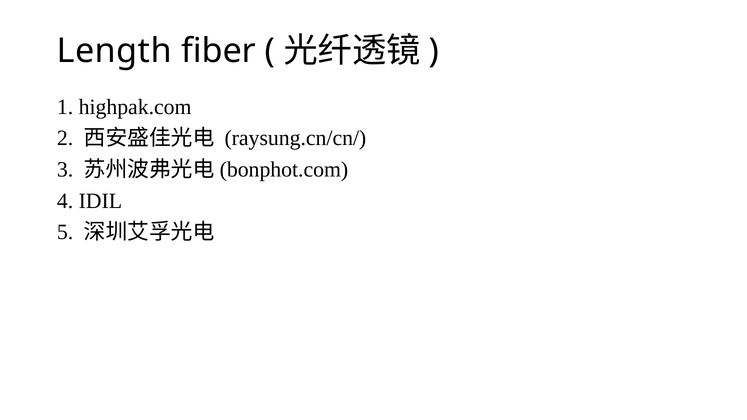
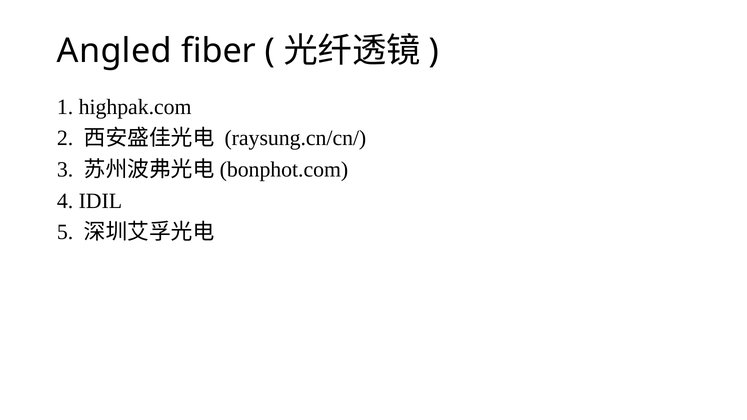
Length: Length -> Angled
